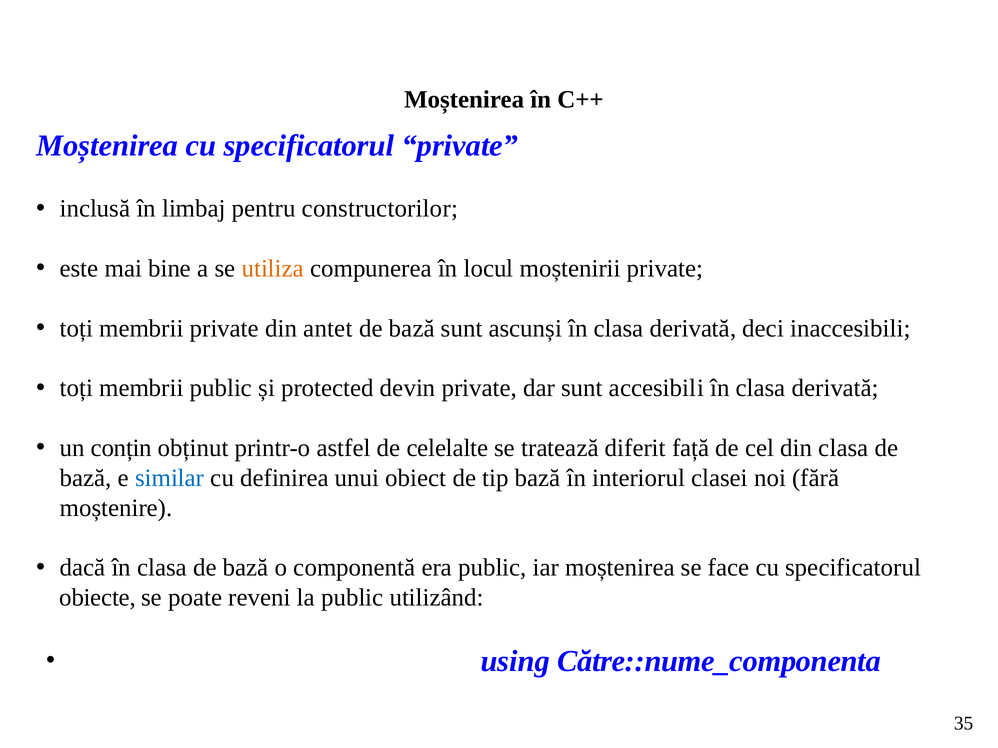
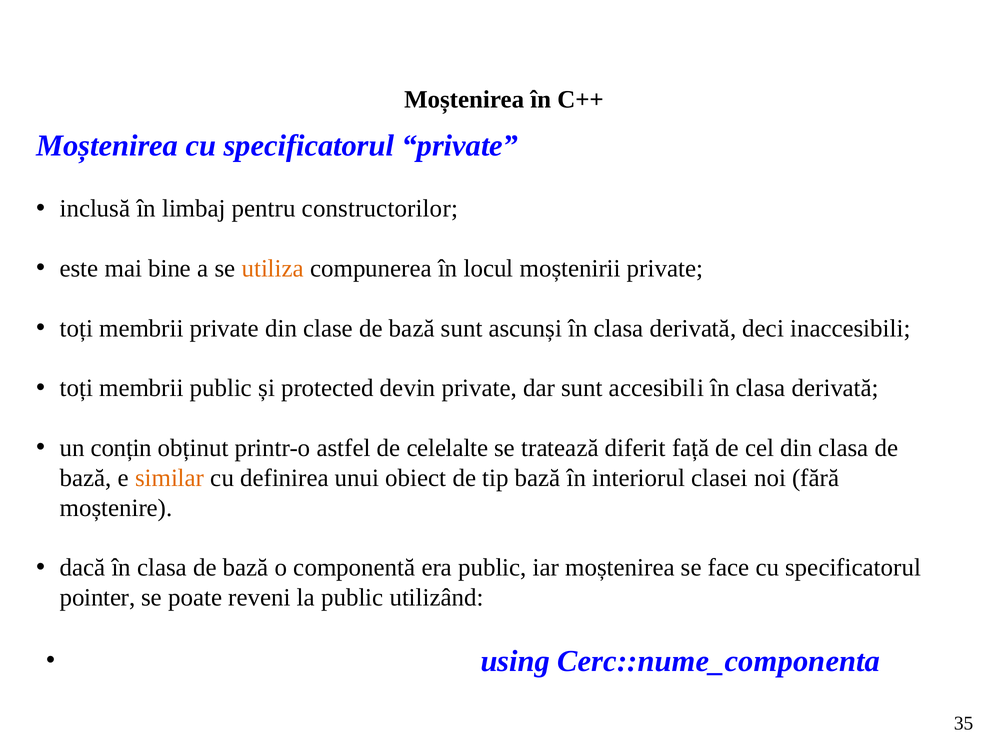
antet: antet -> clase
similar colour: blue -> orange
obiecte: obiecte -> pointer
Către::nume_componenta: Către::nume_componenta -> Cerc::nume_componenta
